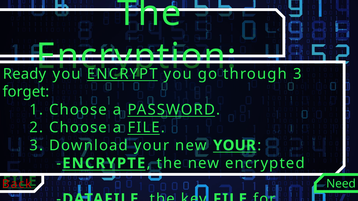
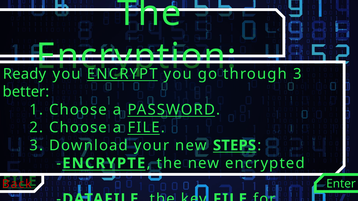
forget: forget -> better
new YOUR: YOUR -> STEPS
Need: Need -> Enter
